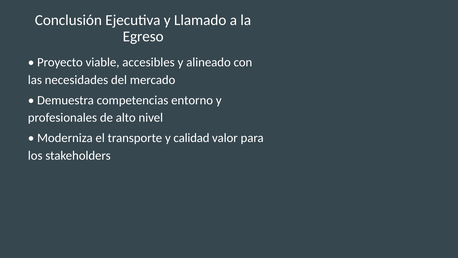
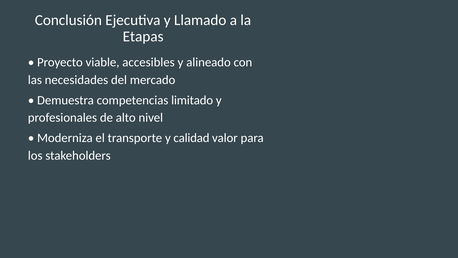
Egreso: Egreso -> Etapas
entorno: entorno -> limitado
